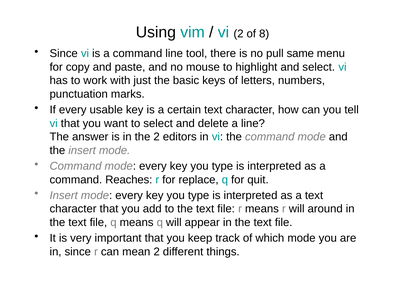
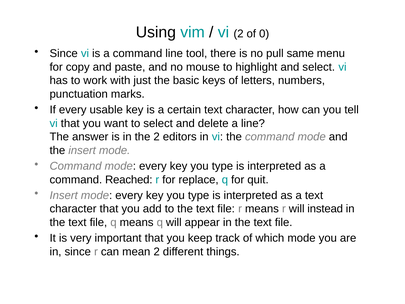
8: 8 -> 0
Reaches: Reaches -> Reached
around: around -> instead
